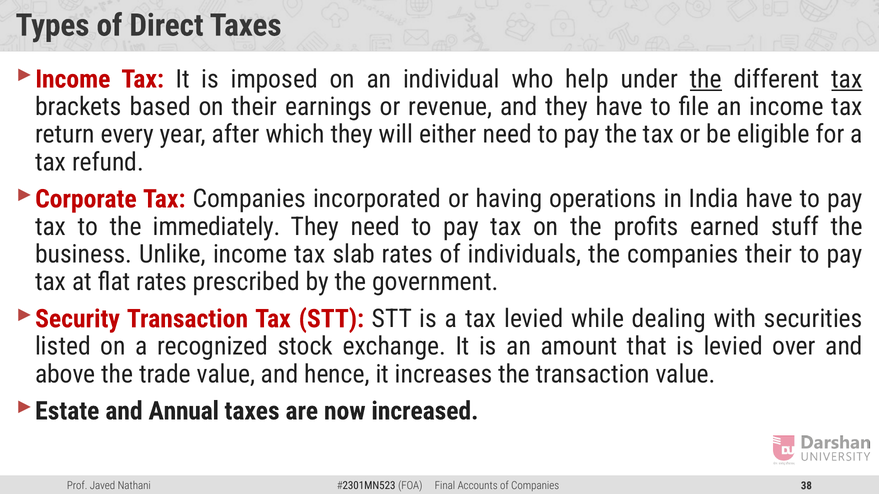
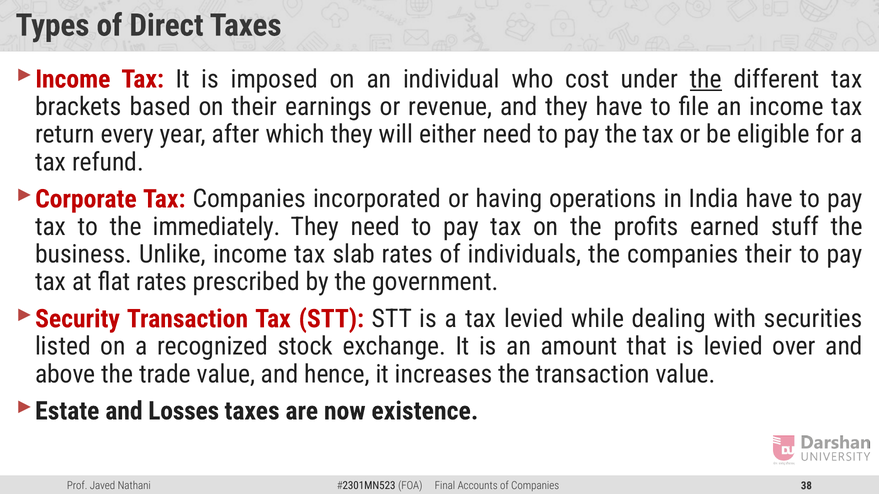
help: help -> cost
tax at (847, 79) underline: present -> none
Annual: Annual -> Losses
increased: increased -> existence
